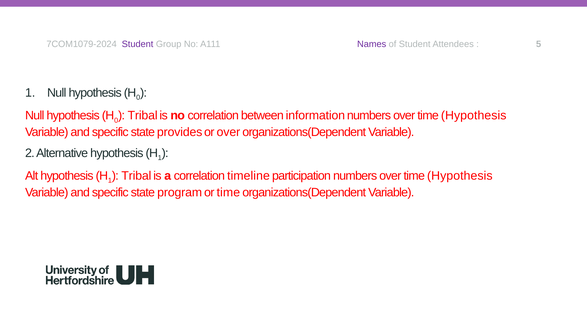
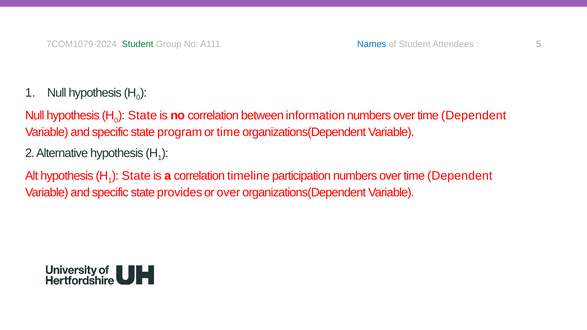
Student at (138, 44) colour: purple -> green
Names colour: purple -> blue
Tribal at (143, 116): Tribal -> State
Hypothesis at (474, 116): Hypothesis -> Dependent
provides: provides -> program
or over: over -> time
Tribal at (136, 176): Tribal -> State
Hypothesis at (460, 176): Hypothesis -> Dependent
program: program -> provides
or time: time -> over
